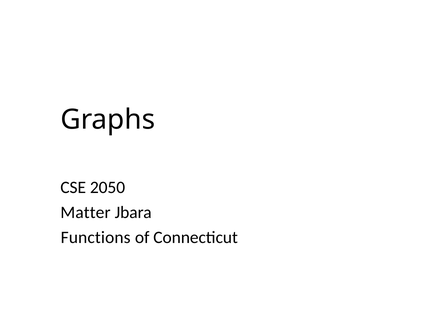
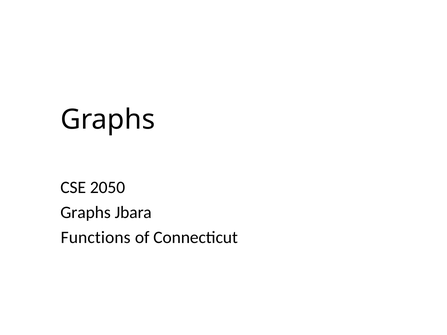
Matter at (85, 213): Matter -> Graphs
